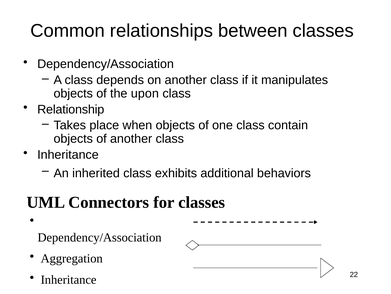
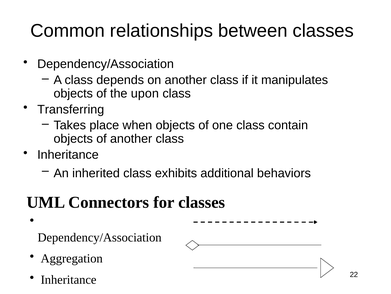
Relationship: Relationship -> Transferring
